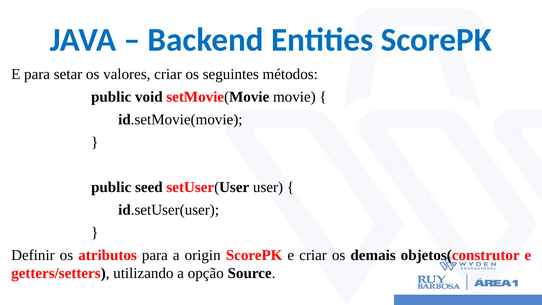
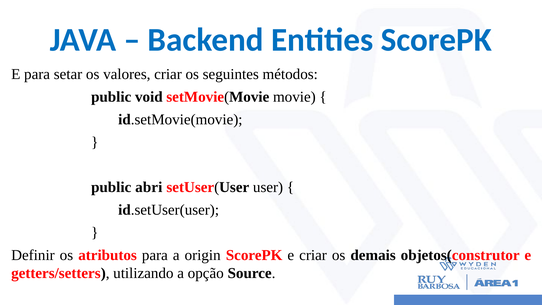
seed: seed -> abri
